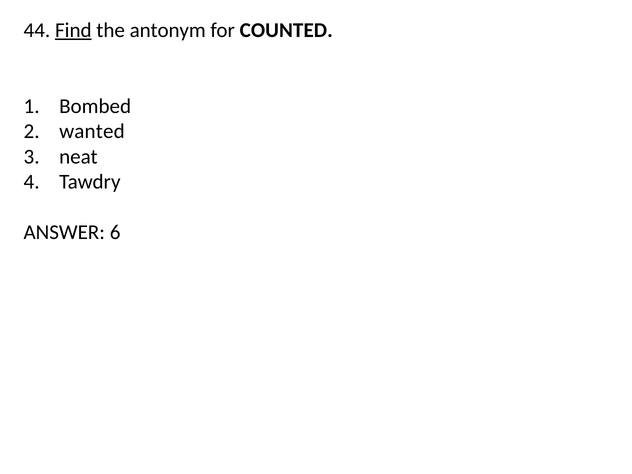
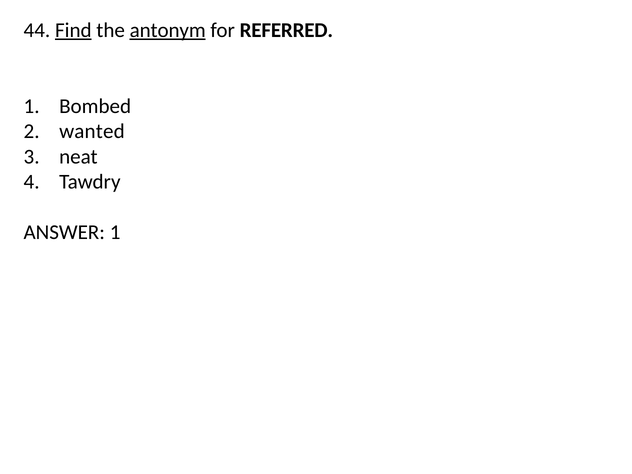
antonym underline: none -> present
COUNTED: COUNTED -> REFERRED
ANSWER 6: 6 -> 1
